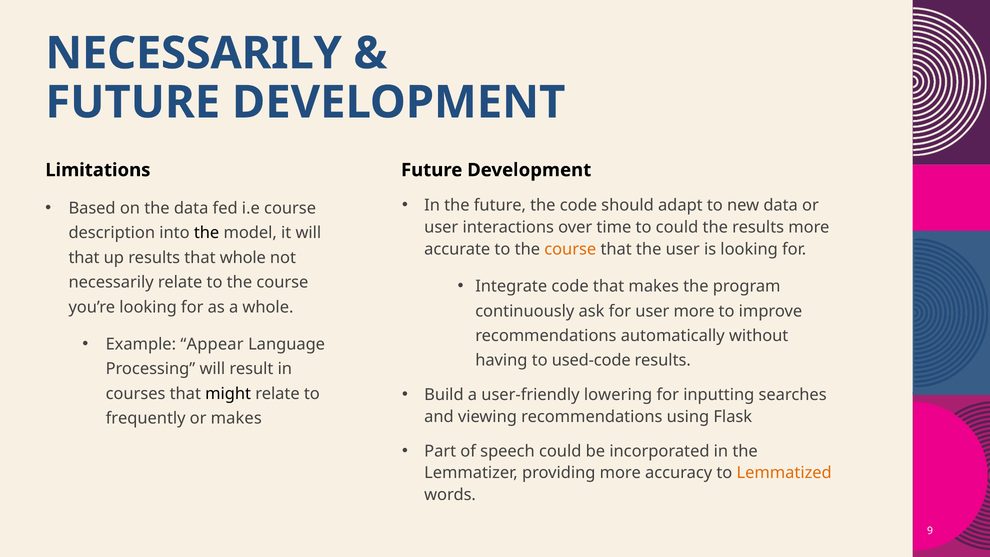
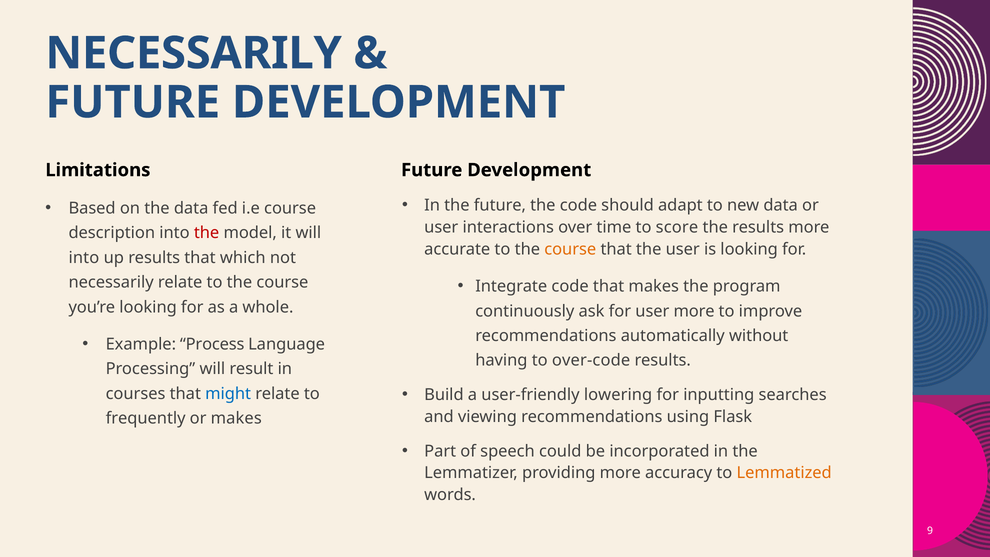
to could: could -> score
the at (207, 233) colour: black -> red
that at (84, 258): that -> into
that whole: whole -> which
Appear: Appear -> Process
used-code: used-code -> over-code
might colour: black -> blue
